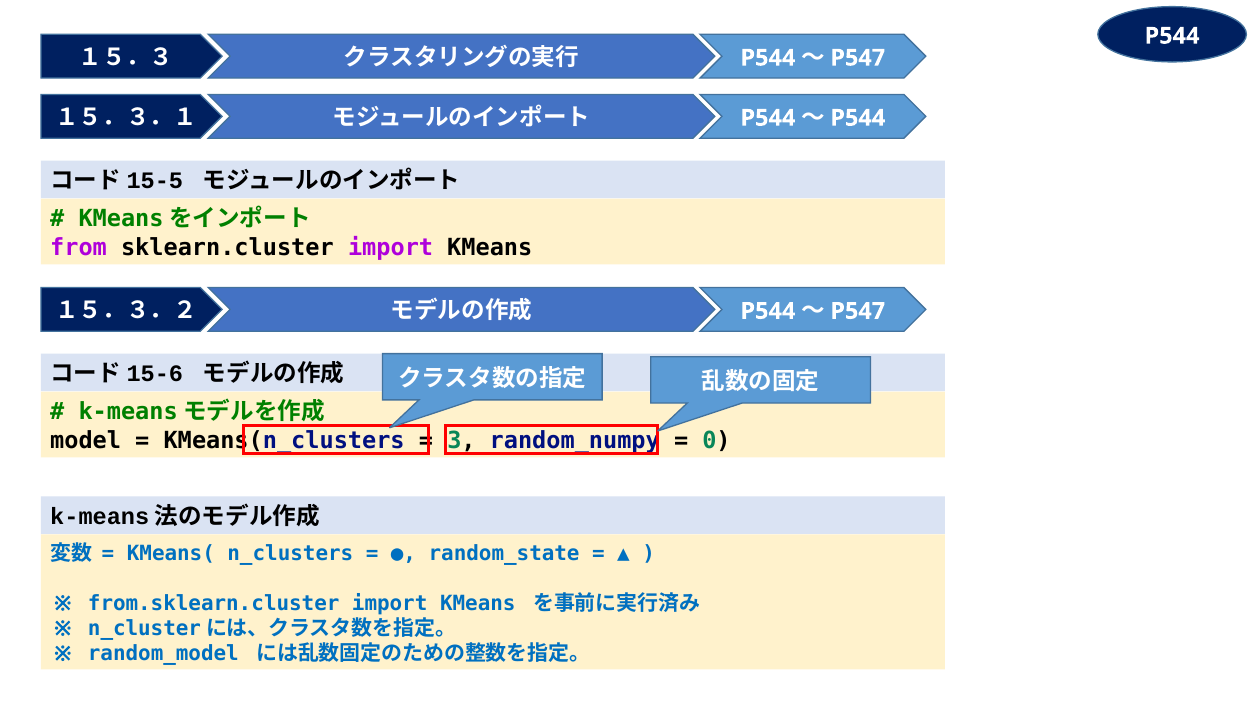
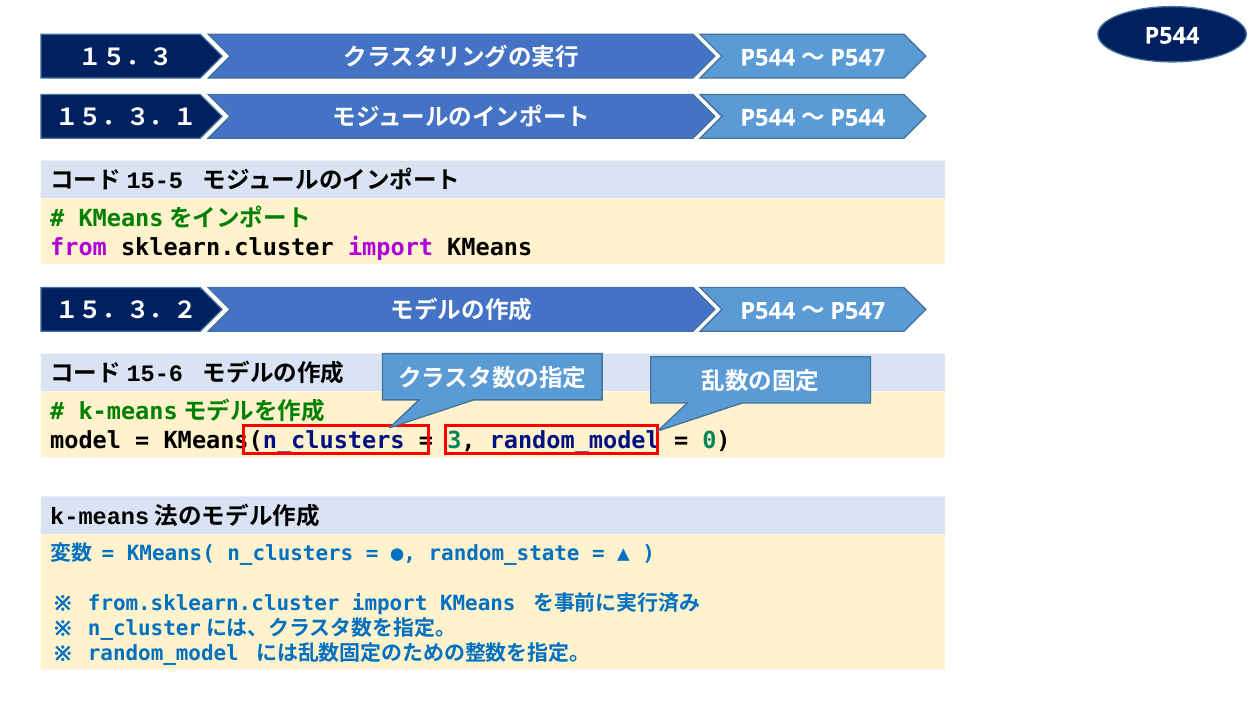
3 random_numpy: random_numpy -> random_model
